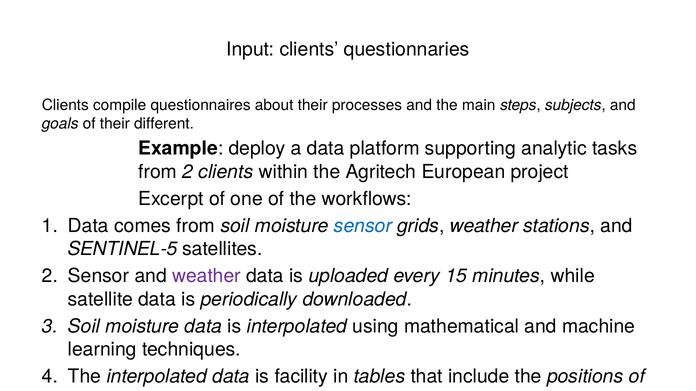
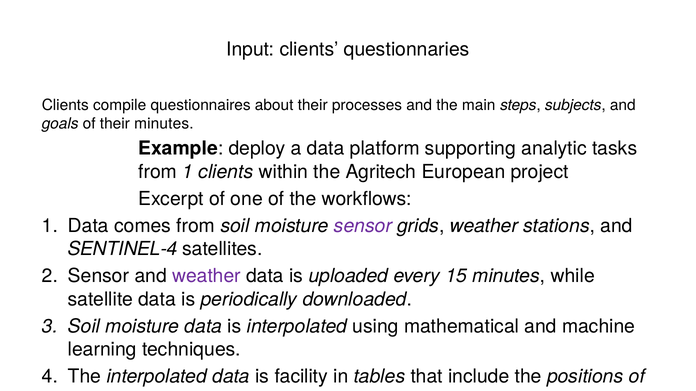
their different: different -> minutes
from 2: 2 -> 1
sensor at (363, 226) colour: blue -> purple
SENTINEL-5: SENTINEL-5 -> SENTINEL-4
